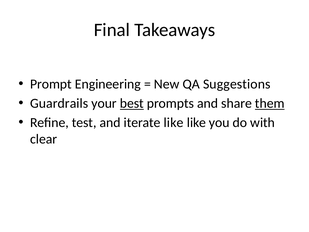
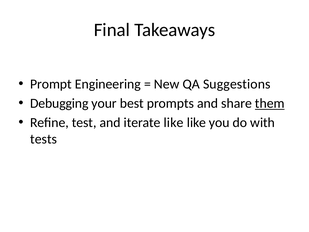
Guardrails: Guardrails -> Debugging
best underline: present -> none
clear: clear -> tests
